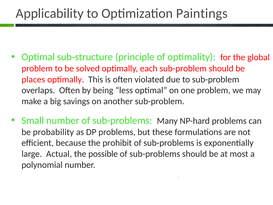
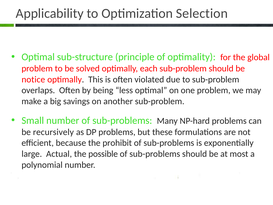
Paintings: Paintings -> Selection
places: places -> notice
probability: probability -> recursively
